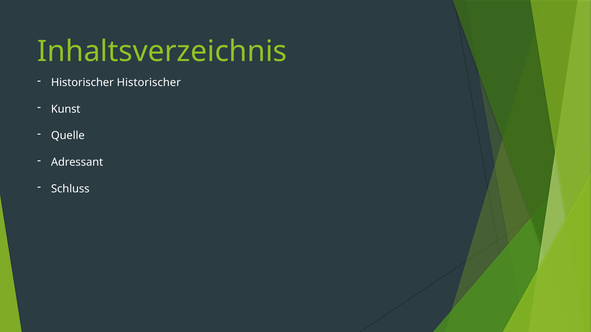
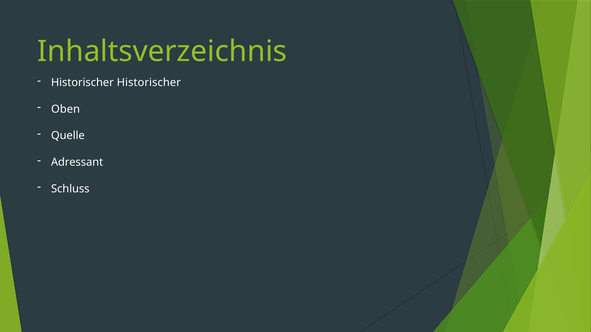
Kunst: Kunst -> Oben
